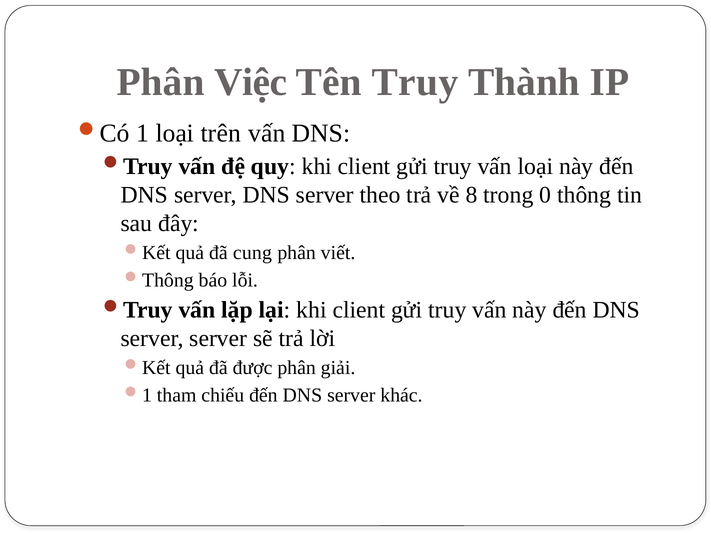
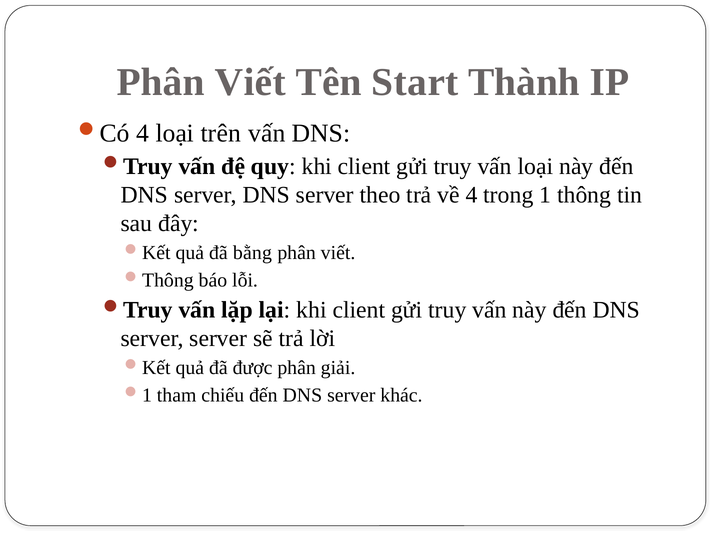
Việc at (251, 82): Việc -> Viết
Tên Truy: Truy -> Start
1 at (143, 133): 1 -> 4
về 8: 8 -> 4
0: 0 -> 1
cung: cung -> bằng
